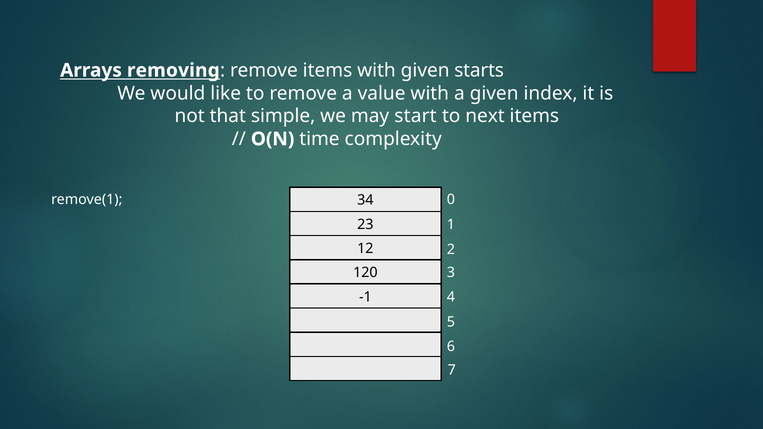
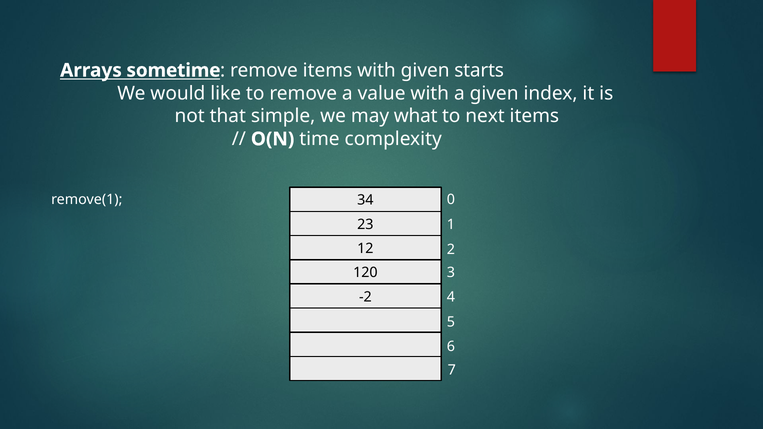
removing: removing -> sometime
start: start -> what
-1: -1 -> -2
